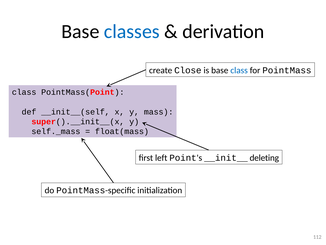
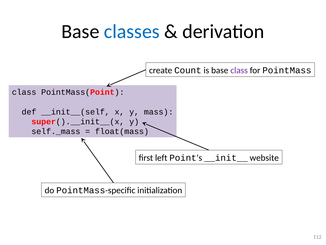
Close: Close -> Count
class at (239, 70) colour: blue -> purple
deleting: deleting -> website
